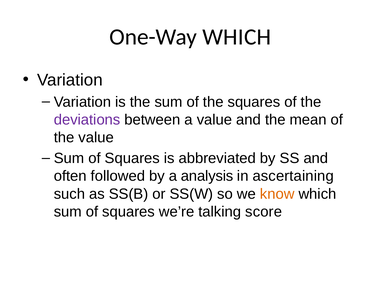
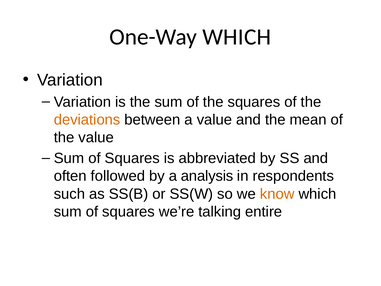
deviations colour: purple -> orange
ascertaining: ascertaining -> respondents
score: score -> entire
